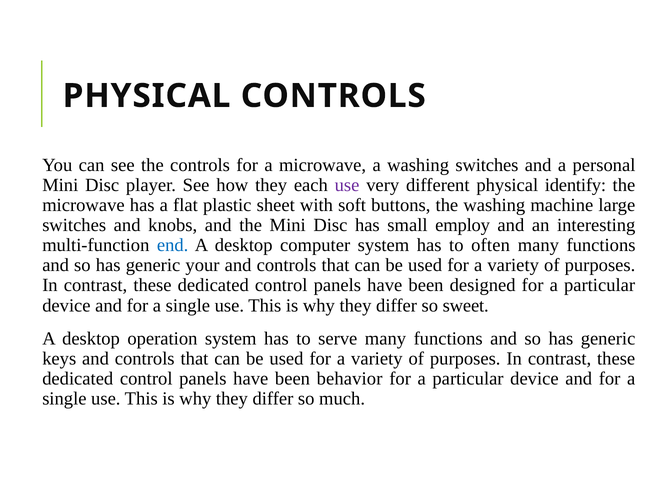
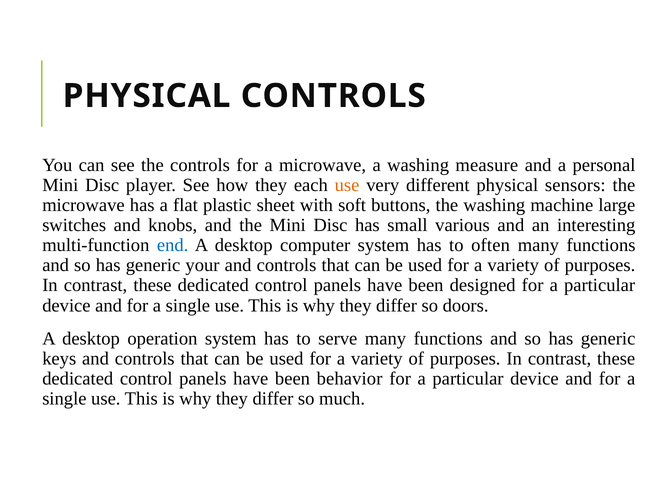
washing switches: switches -> measure
use at (347, 185) colour: purple -> orange
identify: identify -> sensors
employ: employ -> various
sweet: sweet -> doors
